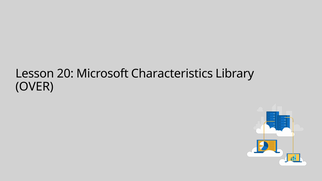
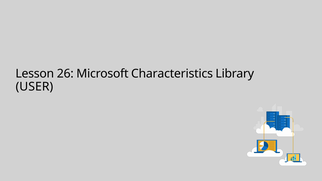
20: 20 -> 26
OVER: OVER -> USER
